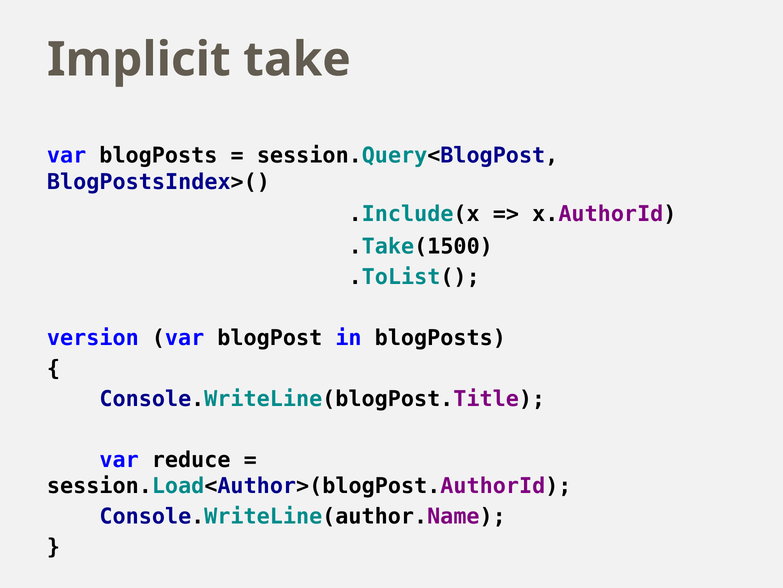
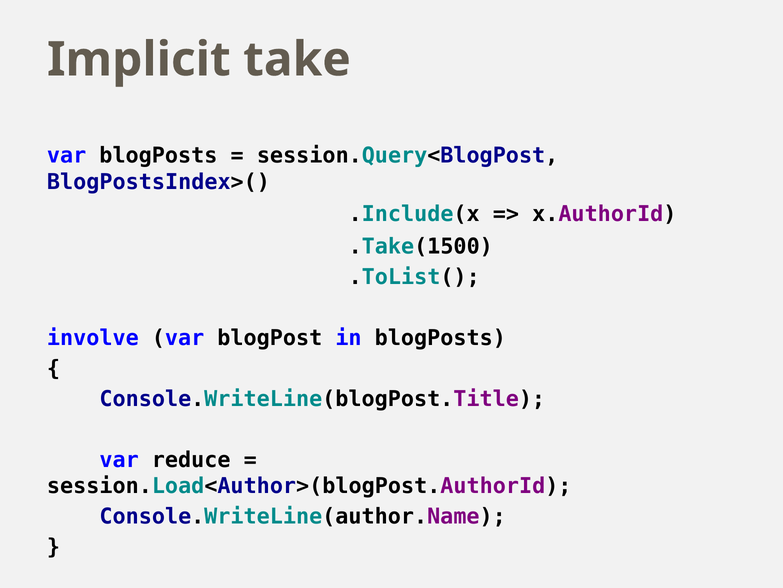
version: version -> involve
